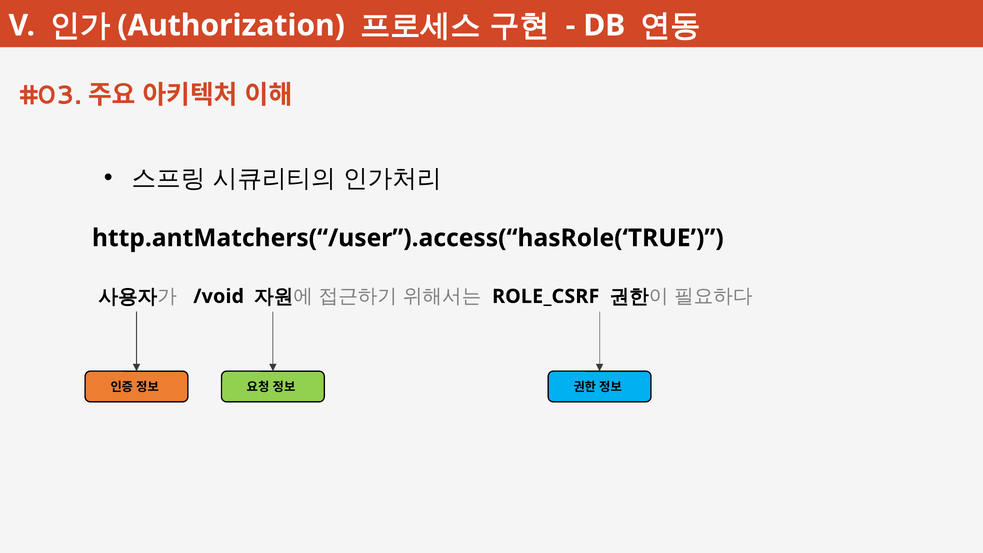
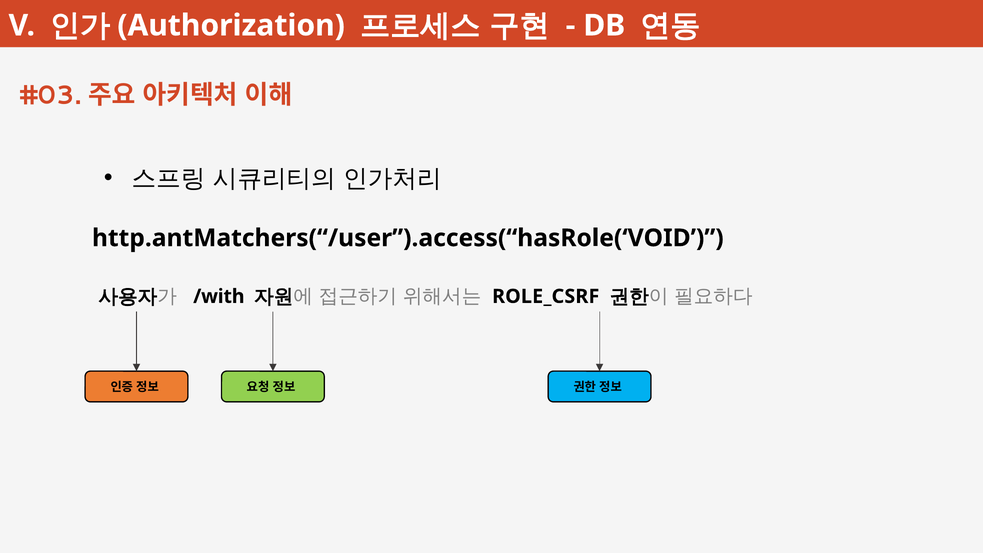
http.antMatchers(“/user”).access(“hasRole(‘TRUE: http.antMatchers(“/user”).access(“hasRole(‘TRUE -> http.antMatchers(“/user”).access(“hasRole(‘VOID
/void: /void -> /with
